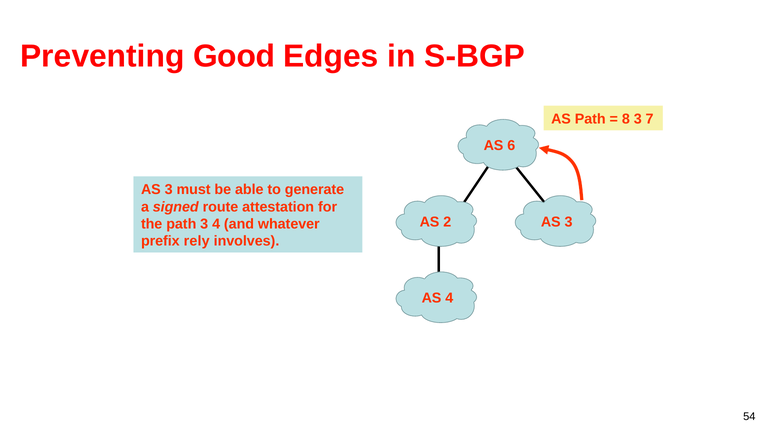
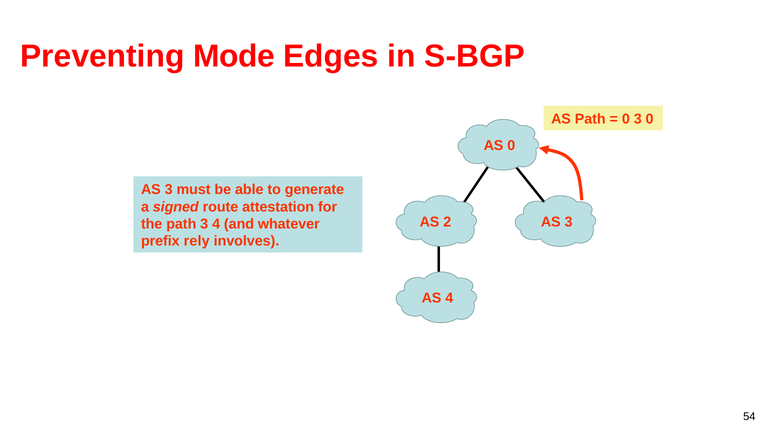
Good: Good -> Mode
8 at (626, 119): 8 -> 0
3 7: 7 -> 0
AS 6: 6 -> 0
